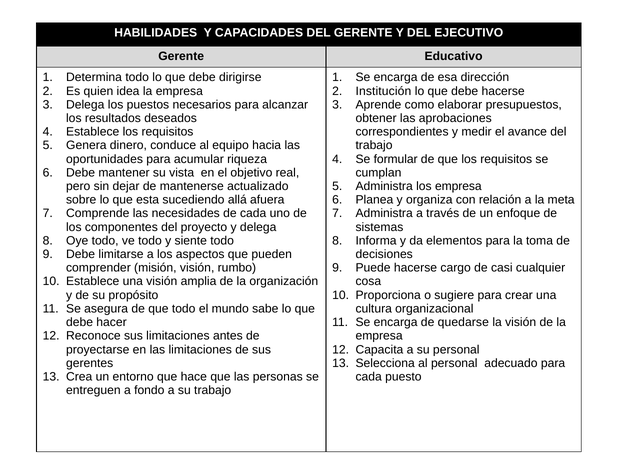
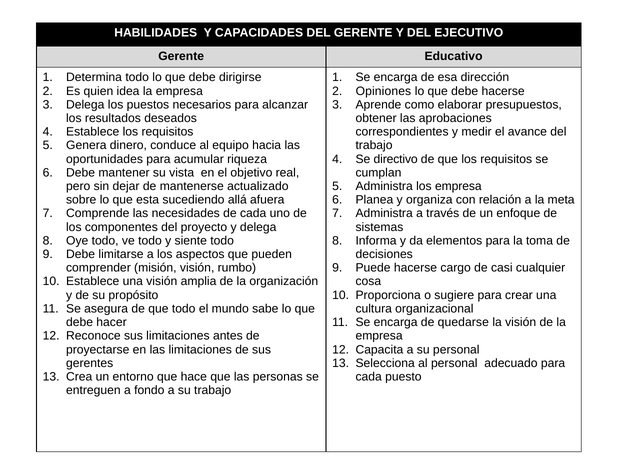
Institución: Institución -> Opiniones
formular: formular -> directivo
